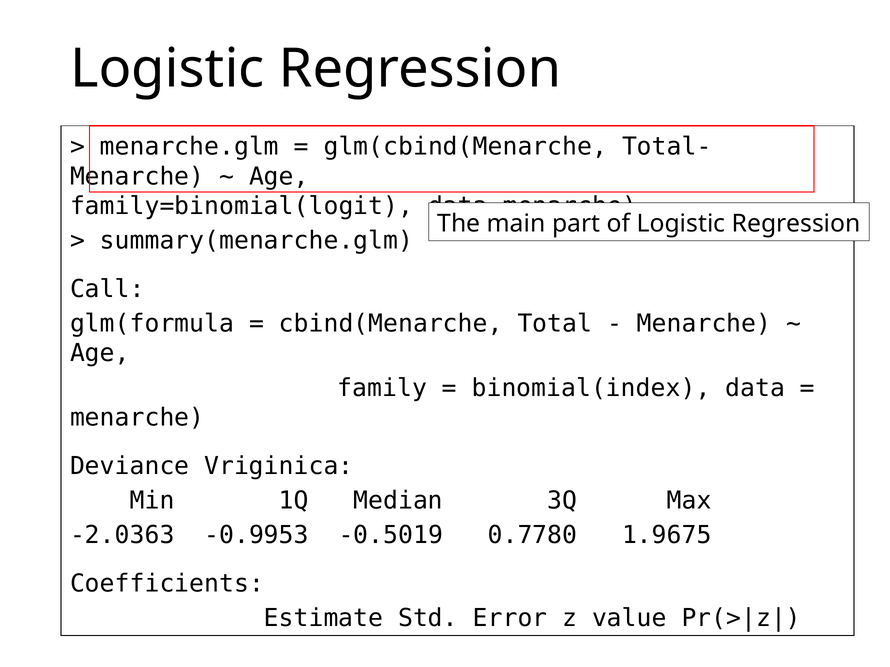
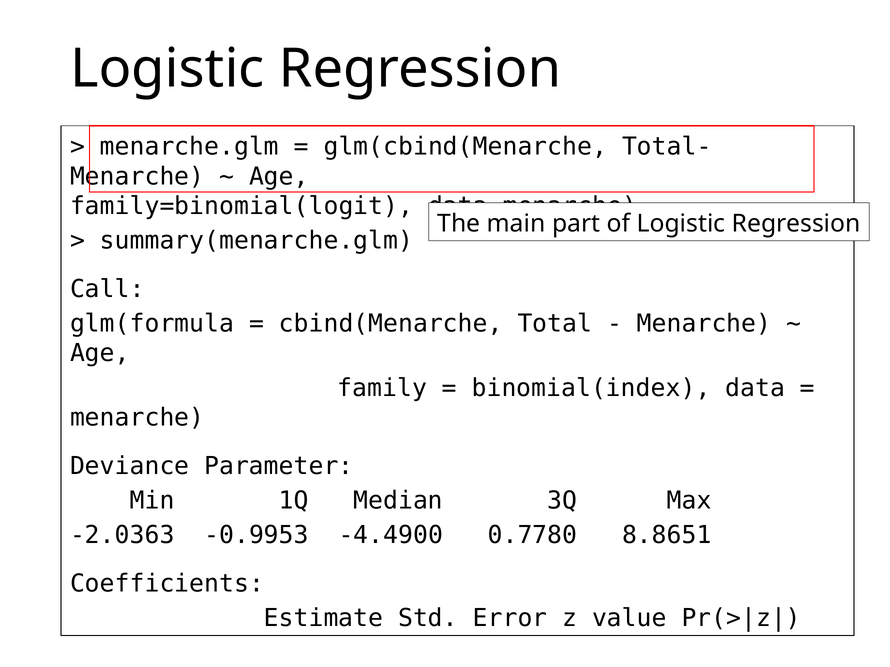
Vriginica: Vriginica -> Parameter
-0.5019: -0.5019 -> -4.4900
1.9675: 1.9675 -> 8.8651
